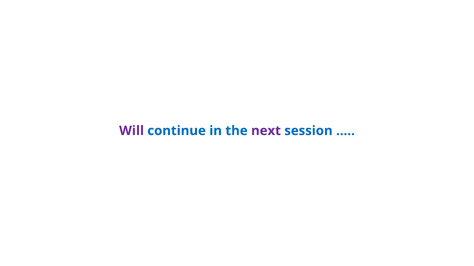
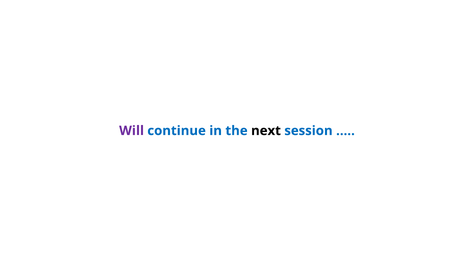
next colour: purple -> black
